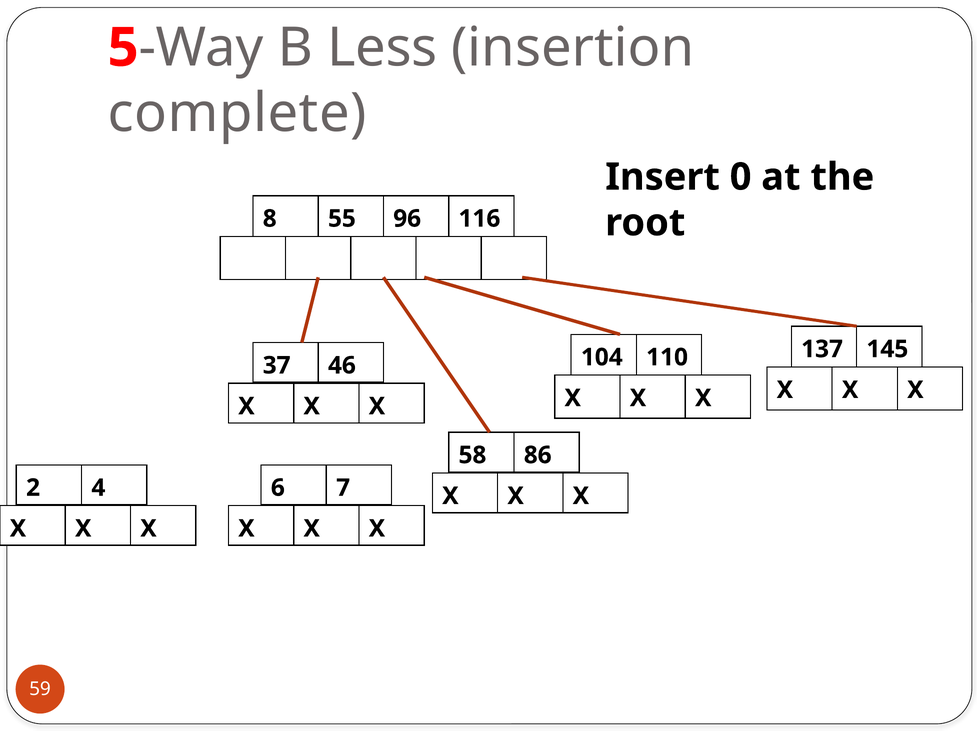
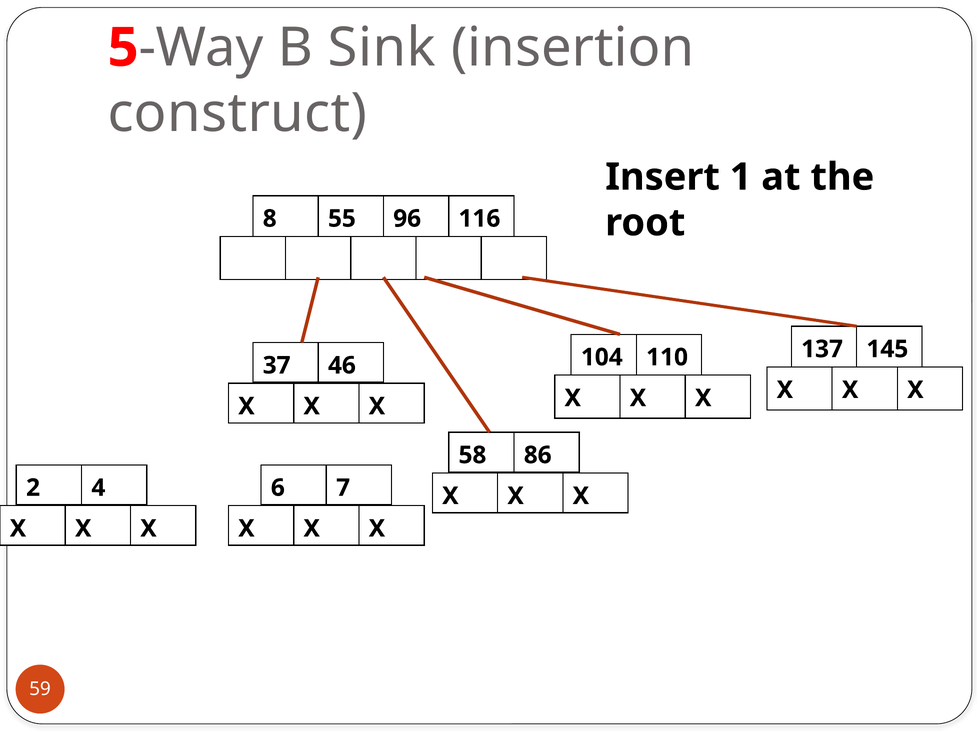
Less: Less -> Sink
complete: complete -> construct
0: 0 -> 1
